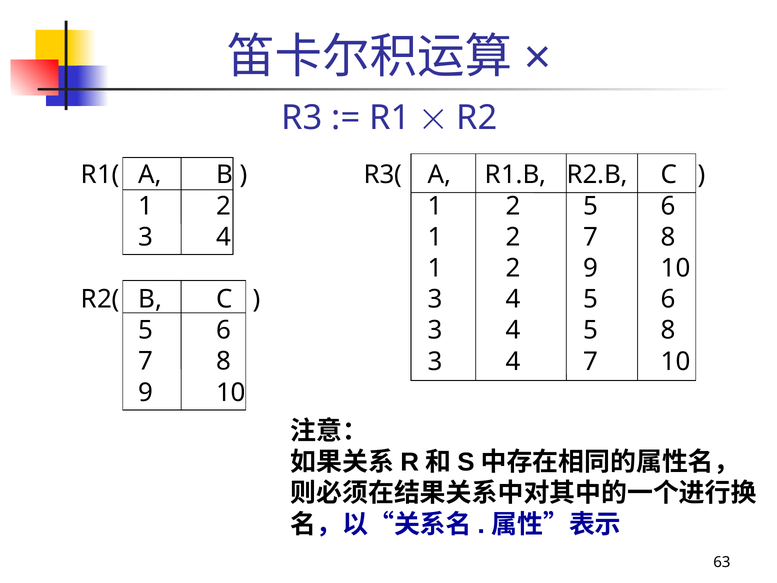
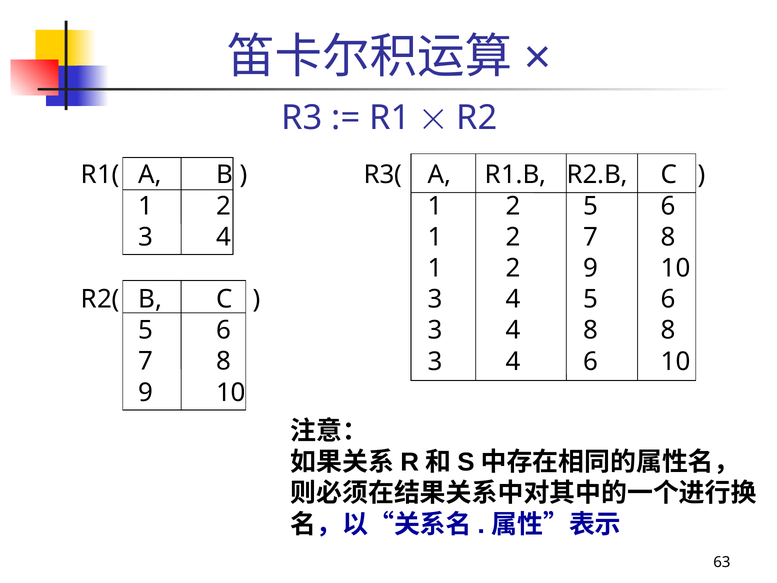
5 at (591, 330): 5 -> 8
4 7: 7 -> 6
